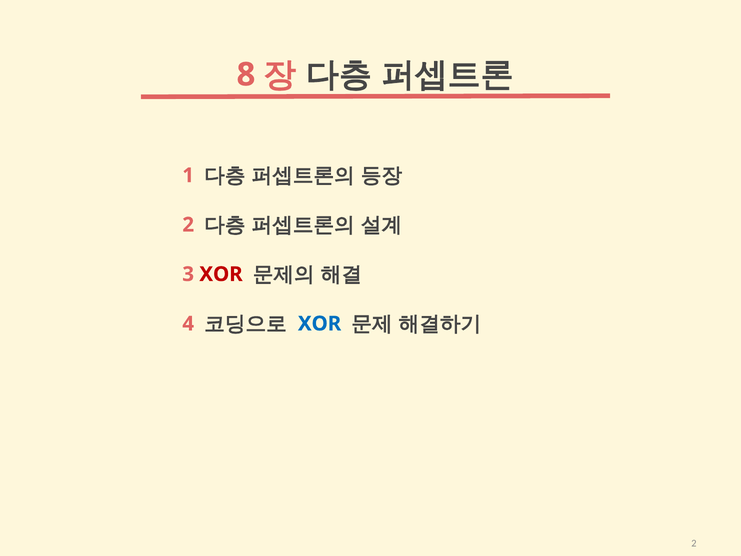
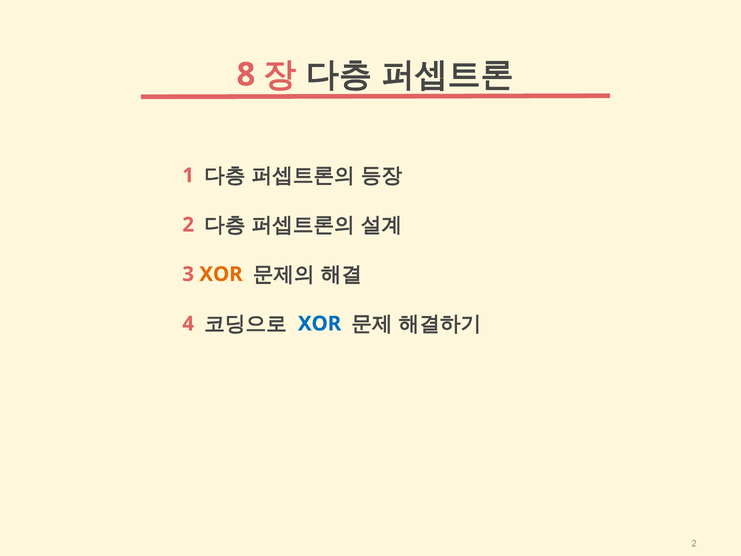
XOR at (221, 274) colour: red -> orange
